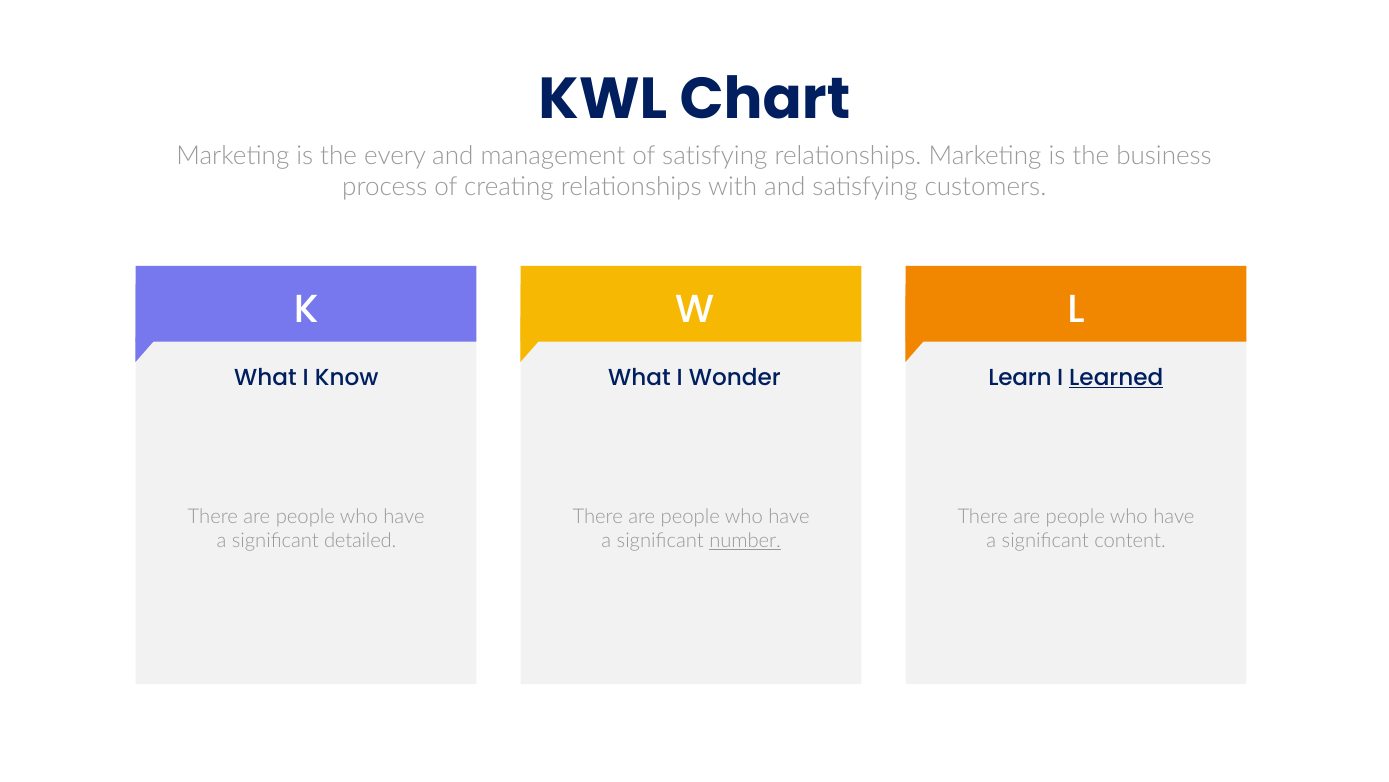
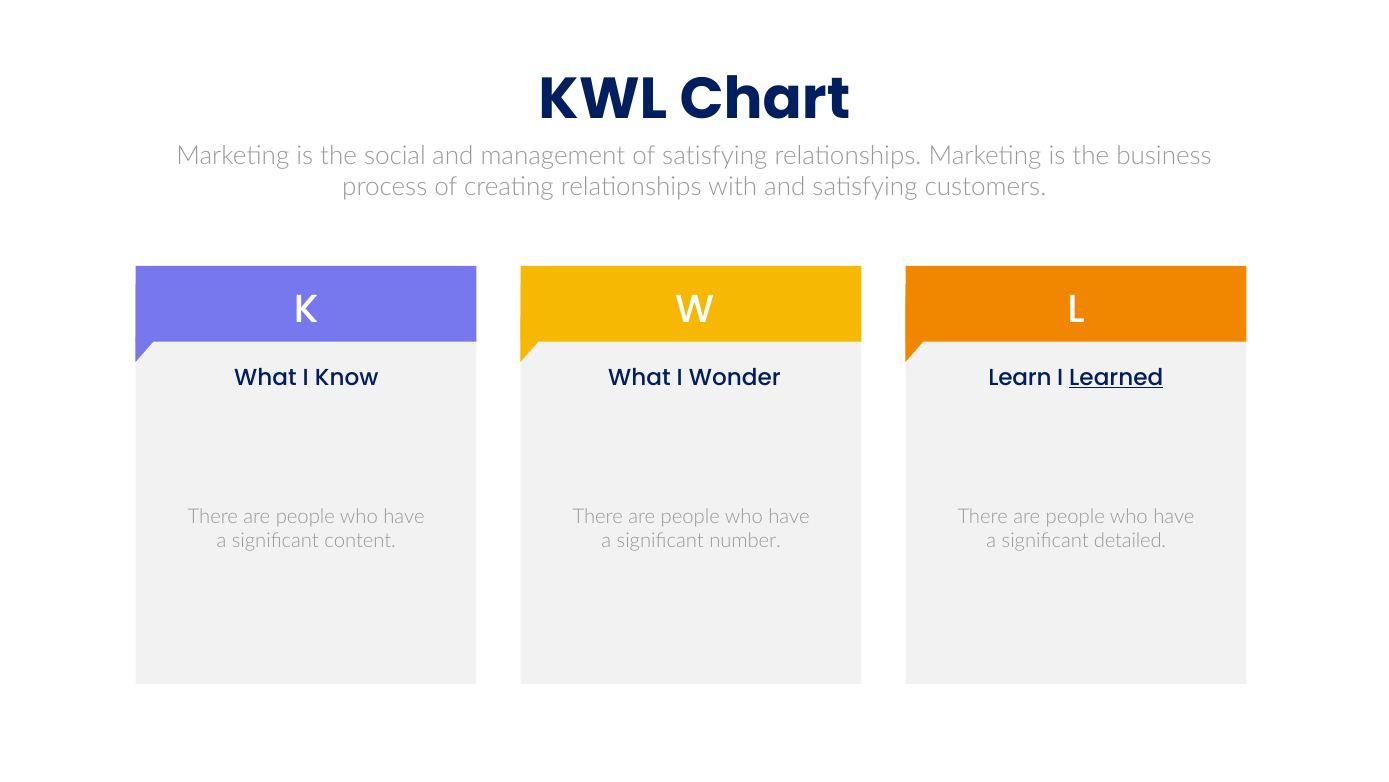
every: every -> social
detailed: detailed -> content
number underline: present -> none
content: content -> detailed
